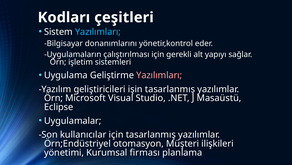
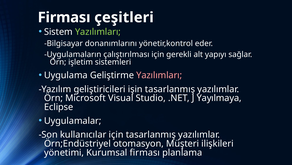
Kodları at (64, 17): Kodları -> Firması
Yazılımları at (98, 32) colour: light blue -> light green
Masaüstü: Masaüstü -> Yayılmaya
